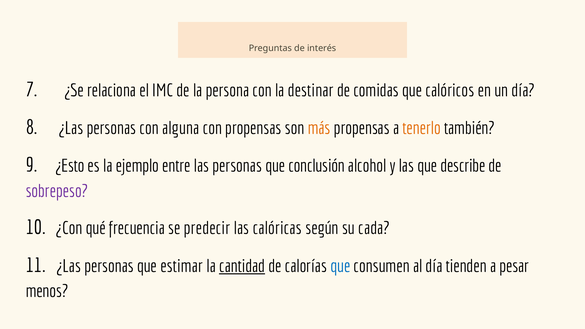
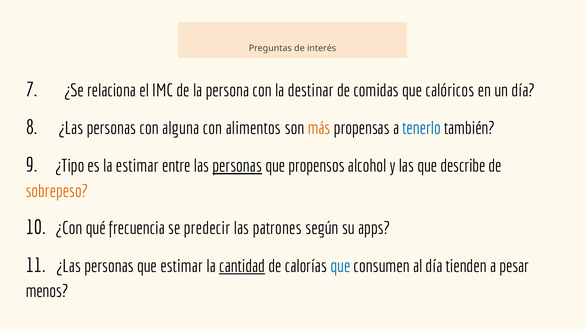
con propensas: propensas -> alimentos
tenerlo colour: orange -> blue
¿Esto: ¿Esto -> ¿Tipo
la ejemplo: ejemplo -> estimar
personas at (237, 166) underline: none -> present
conclusión: conclusión -> propensos
sobrepeso colour: purple -> orange
calóricas: calóricas -> patrones
cada: cada -> apps
